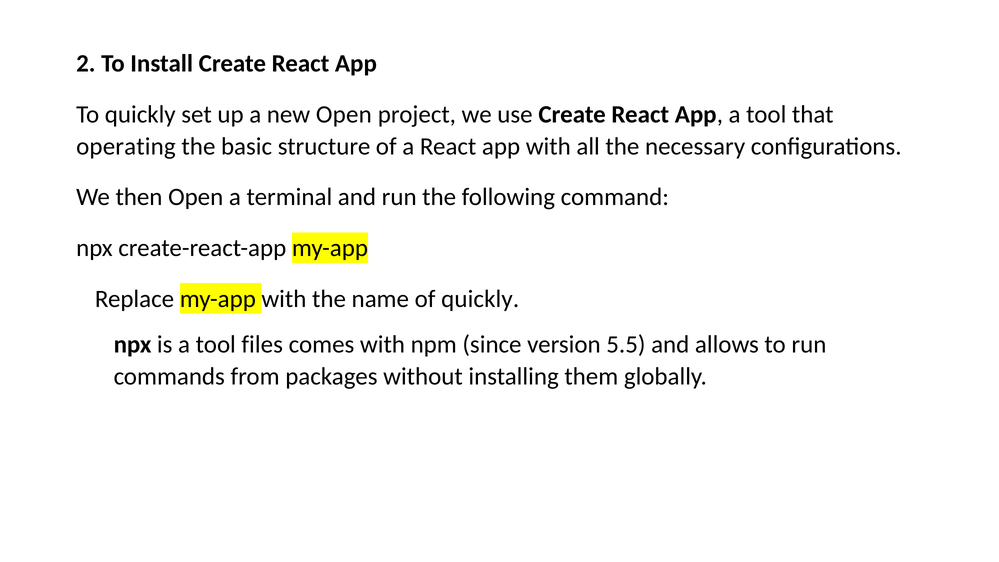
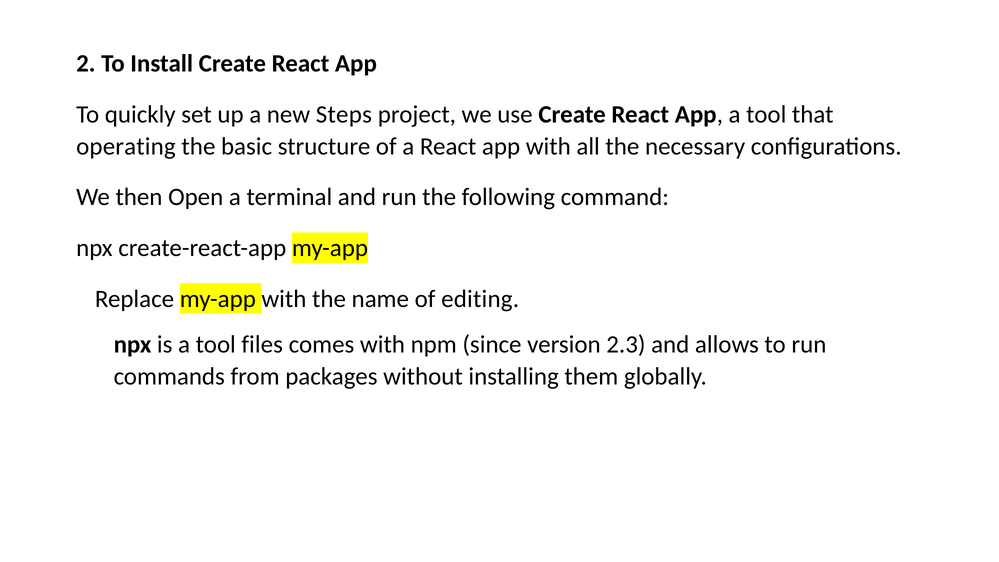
new Open: Open -> Steps
of quickly: quickly -> editing
5.5: 5.5 -> 2.3
